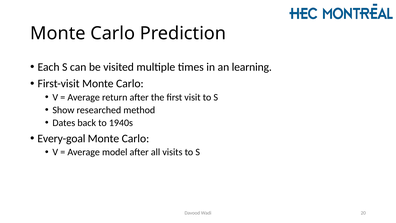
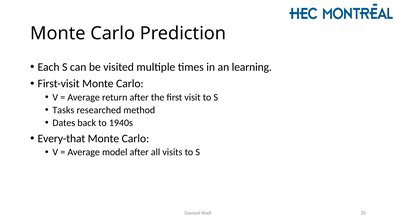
Show: Show -> Tasks
Every-goal: Every-goal -> Every-that
